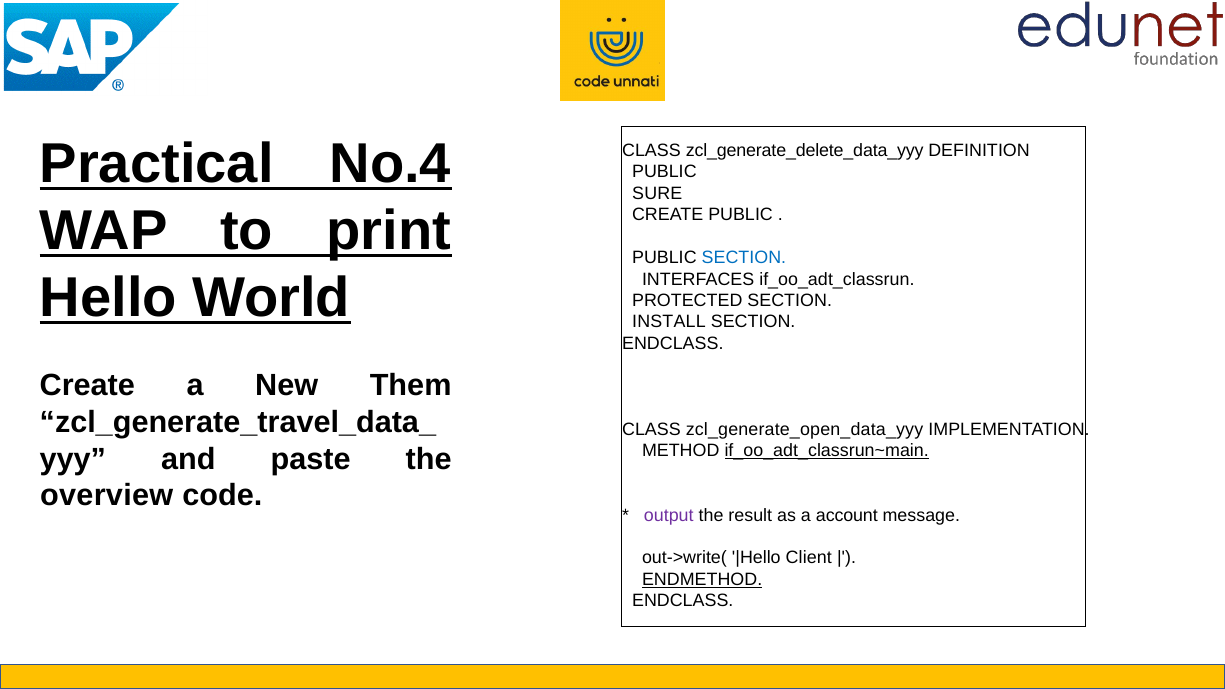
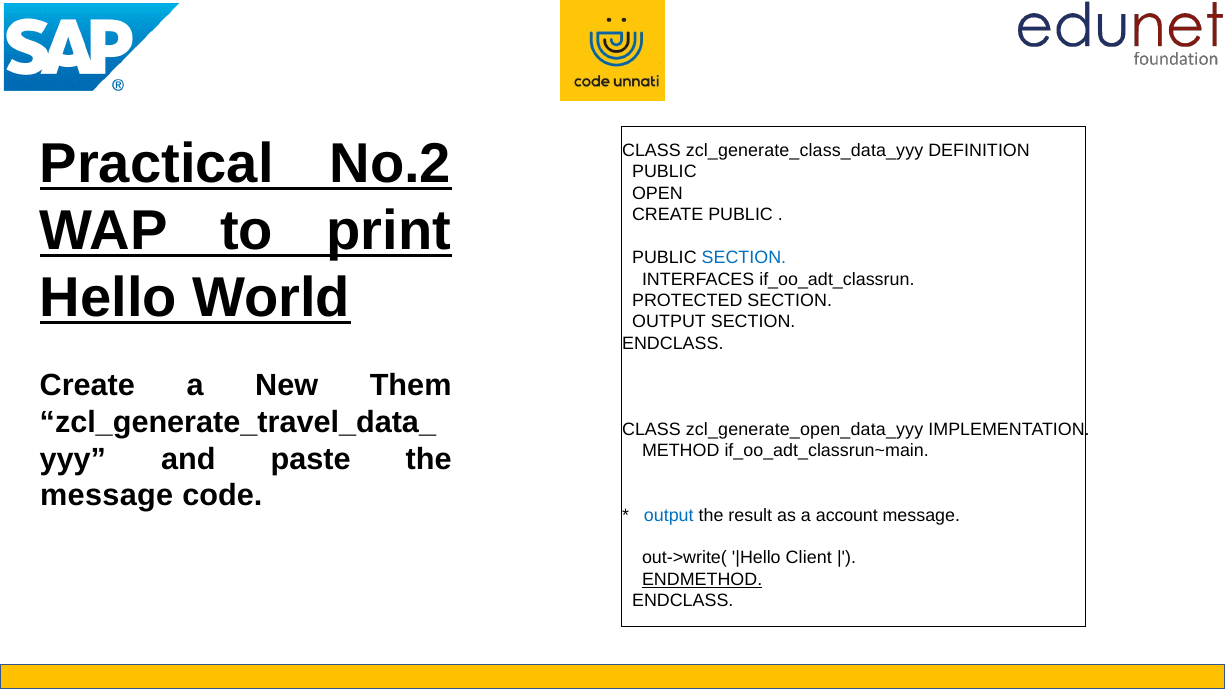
No.4: No.4 -> No.2
zcl_generate_delete_data_yyy: zcl_generate_delete_data_yyy -> zcl_generate_class_data_yyy
SURE: SURE -> OPEN
INSTALL at (669, 322): INSTALL -> OUTPUT
if_oo_adt_classrun~main underline: present -> none
overview at (107, 496): overview -> message
output at (669, 515) colour: purple -> blue
